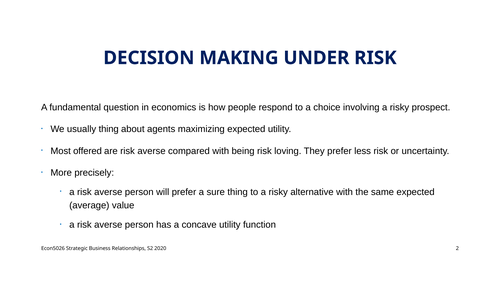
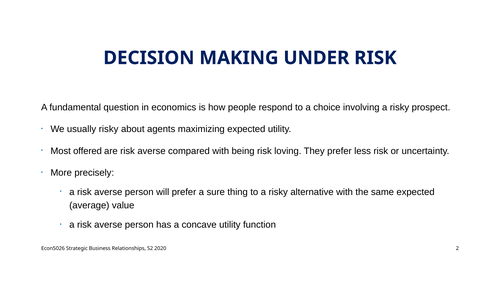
usually thing: thing -> risky
